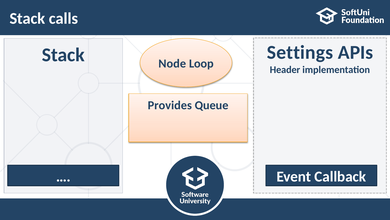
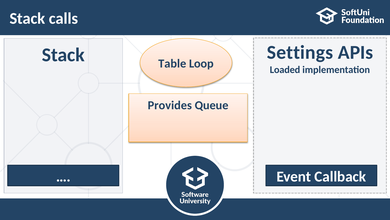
Node: Node -> Table
Header: Header -> Loaded
